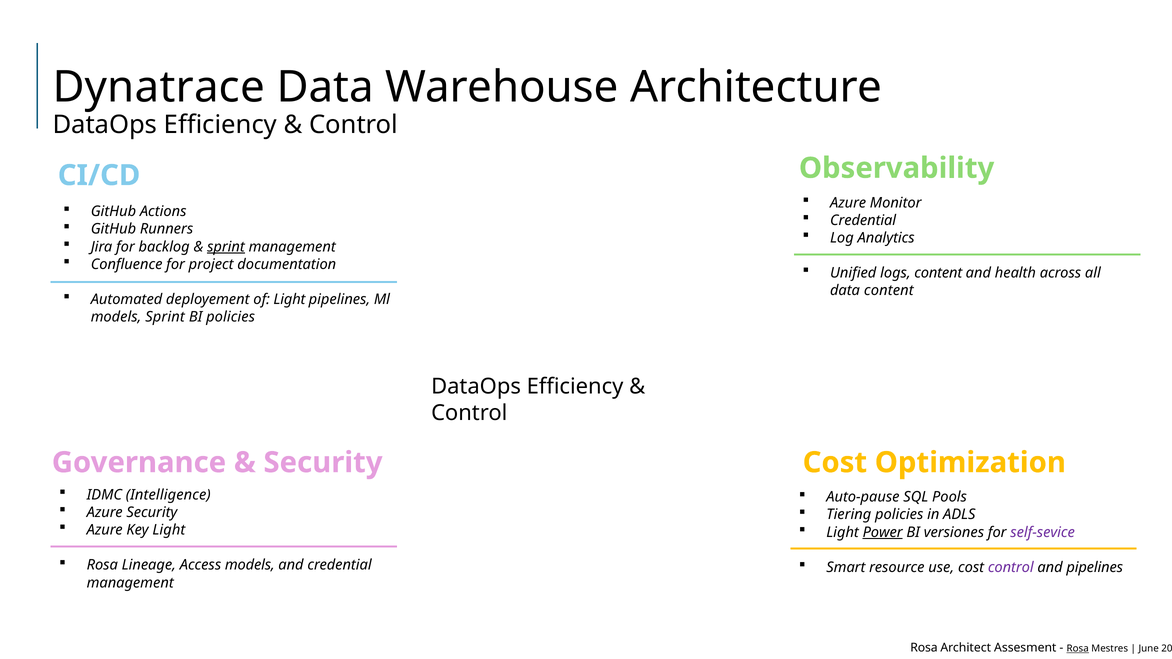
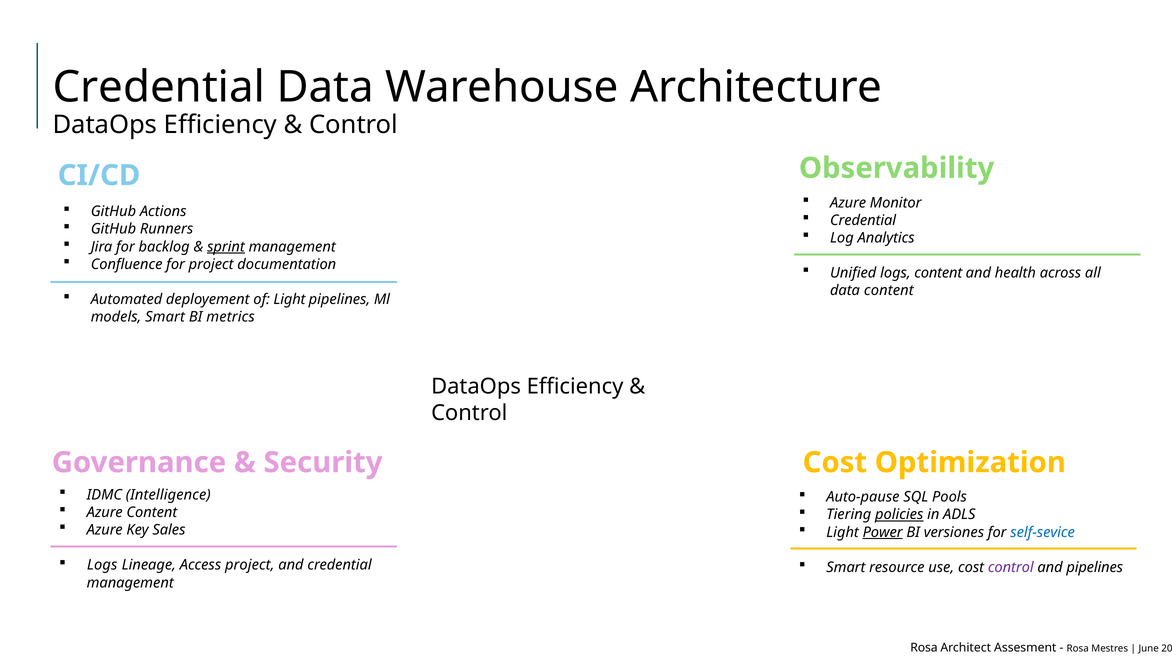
Dynatrace at (159, 87): Dynatrace -> Credential
models Sprint: Sprint -> Smart
BI policies: policies -> metrics
Azure Security: Security -> Content
policies at (899, 515) underline: none -> present
Key Light: Light -> Sales
self-sevice colour: purple -> blue
Rosa at (102, 565): Rosa -> Logs
Access models: models -> project
Rosa at (1078, 649) underline: present -> none
